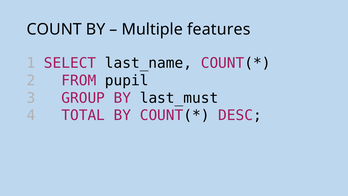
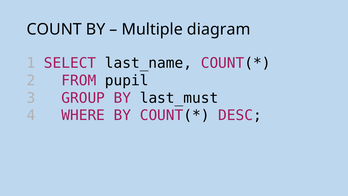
features: features -> diagram
TOTAL: TOTAL -> WHERE
